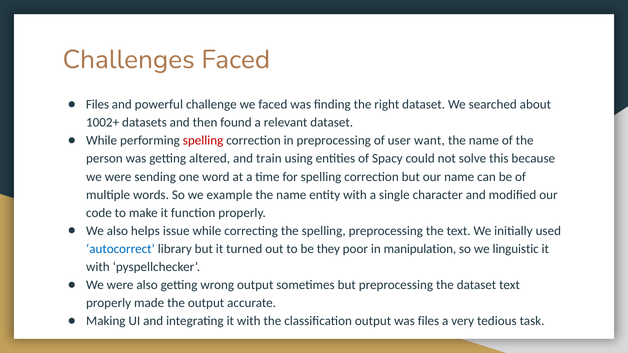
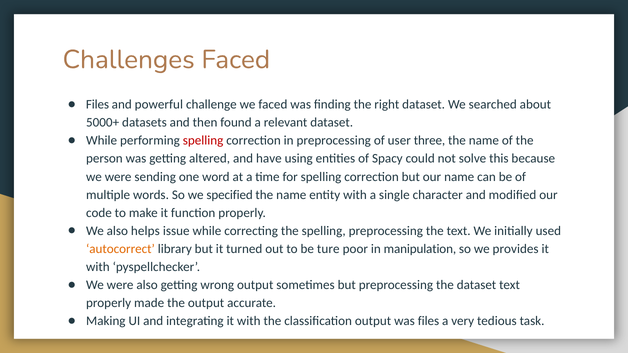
1002+: 1002+ -> 5000+
want: want -> three
train: train -> have
example: example -> specified
autocorrect colour: blue -> orange
they: they -> ture
linguistic: linguistic -> provides
